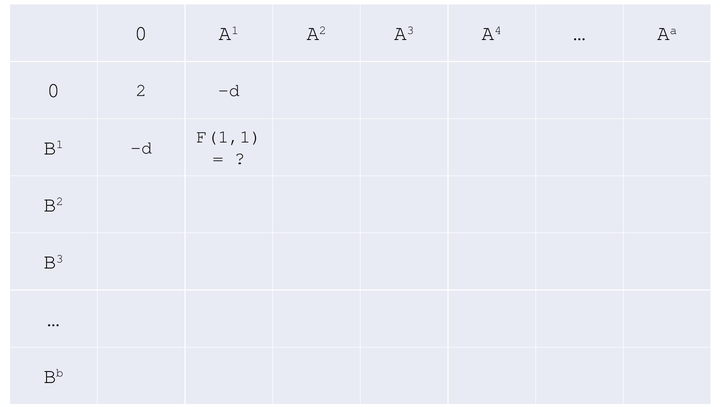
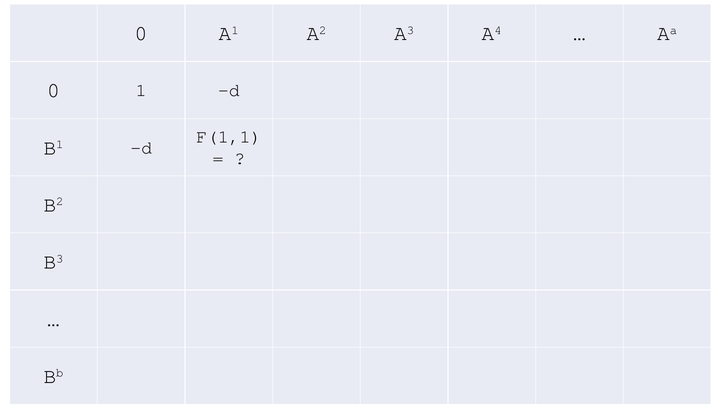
2: 2 -> 1
